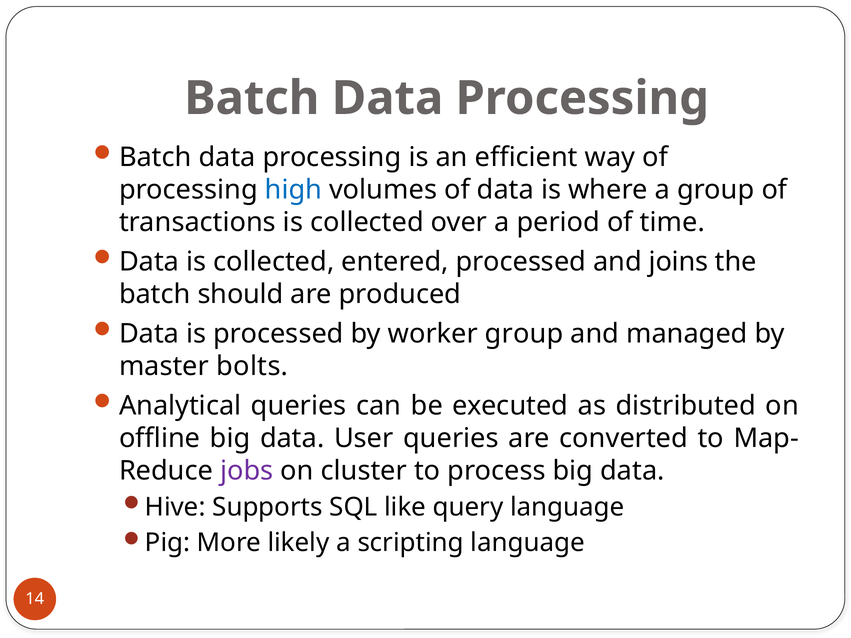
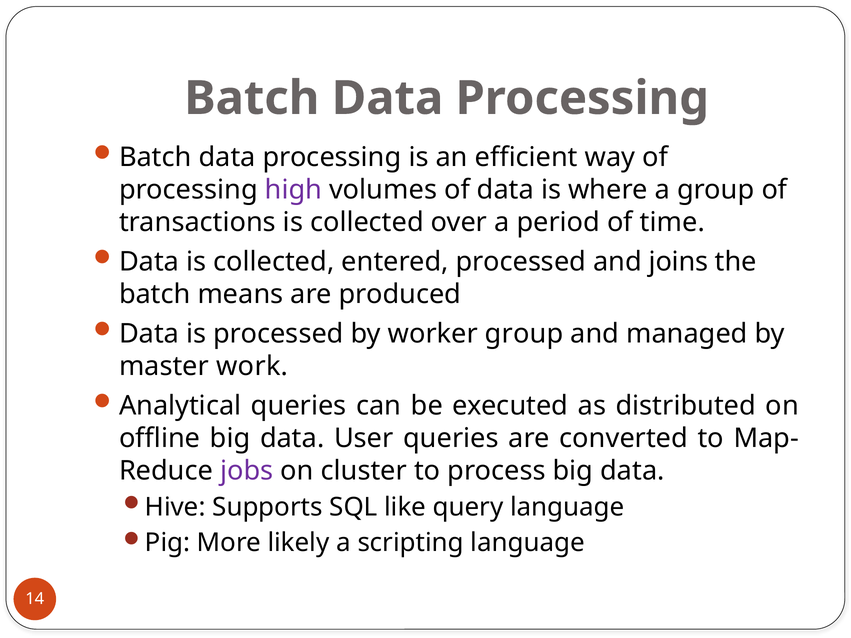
high colour: blue -> purple
should: should -> means
bolts: bolts -> work
